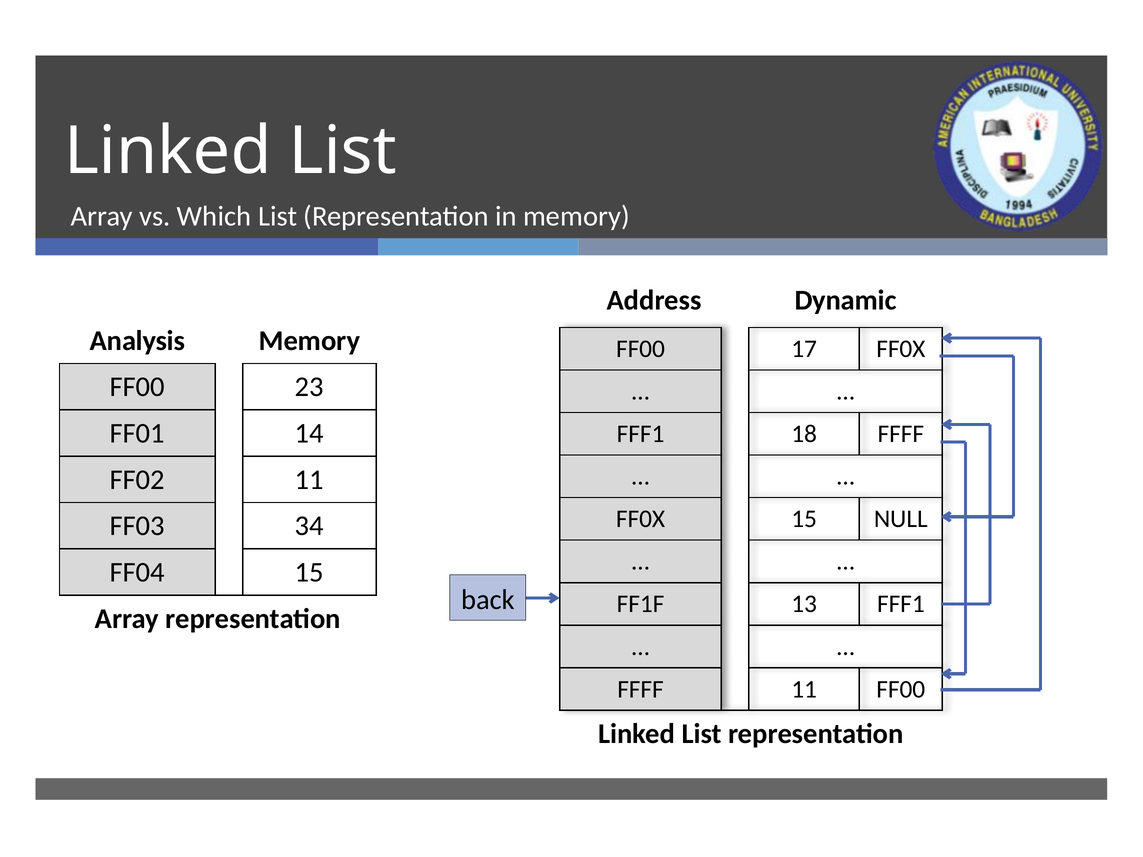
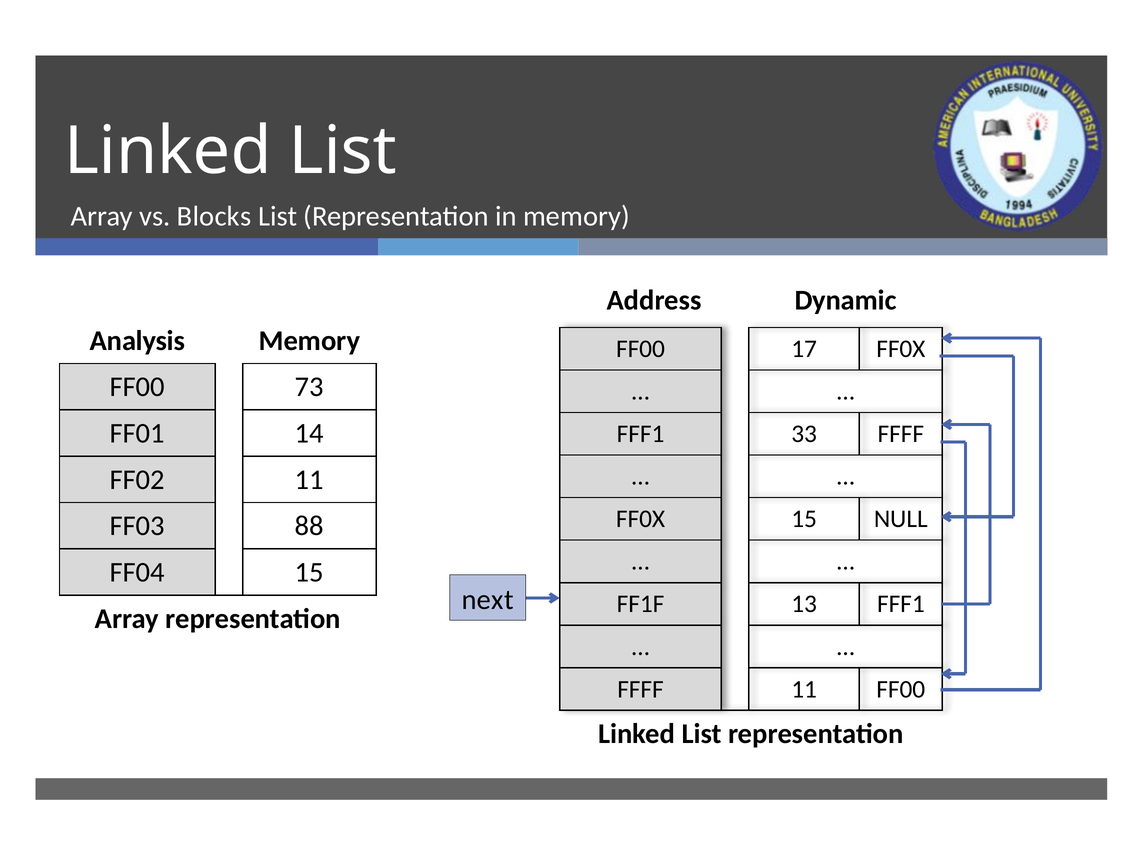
Which: Which -> Blocks
23: 23 -> 73
18: 18 -> 33
34: 34 -> 88
back: back -> next
